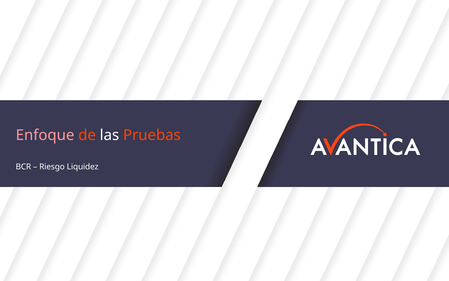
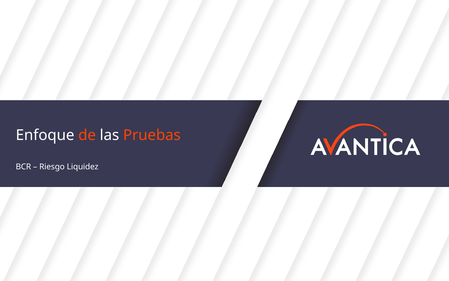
Enfoque colour: pink -> white
